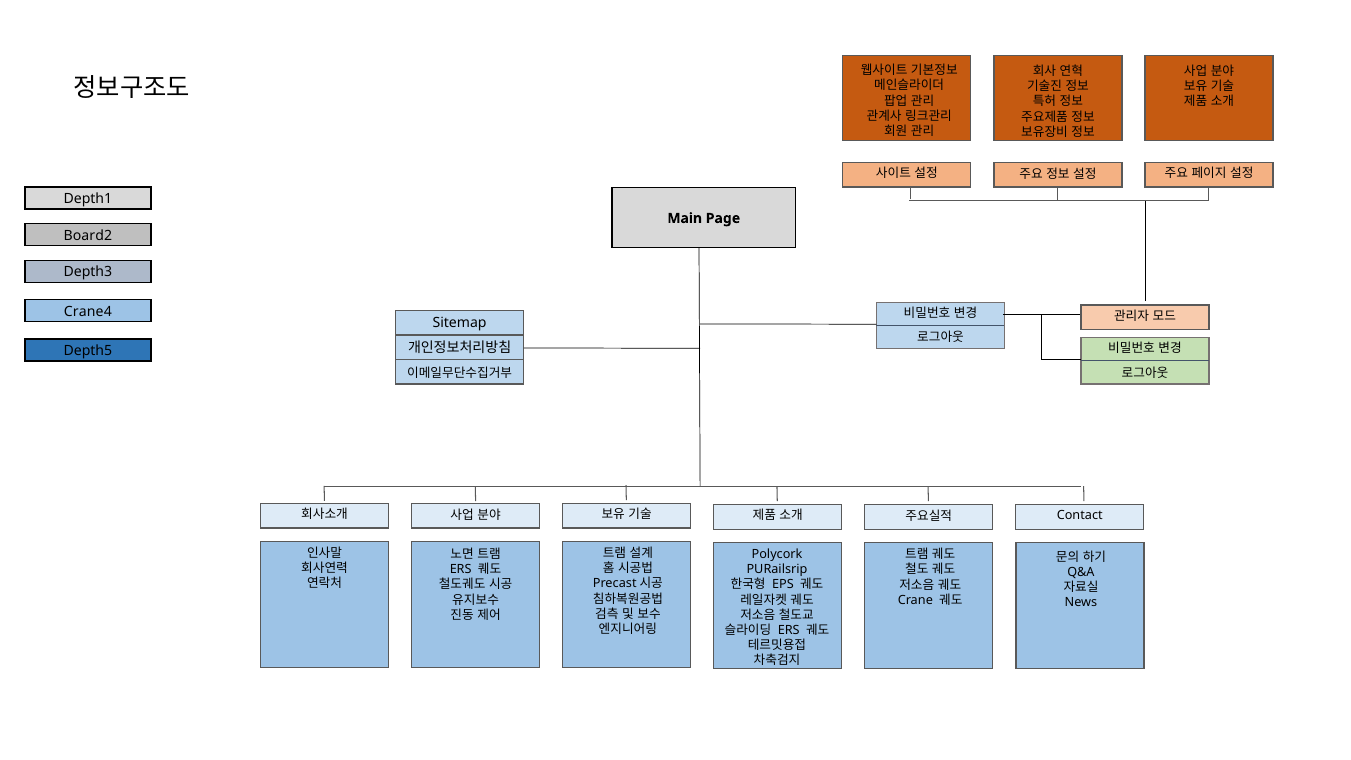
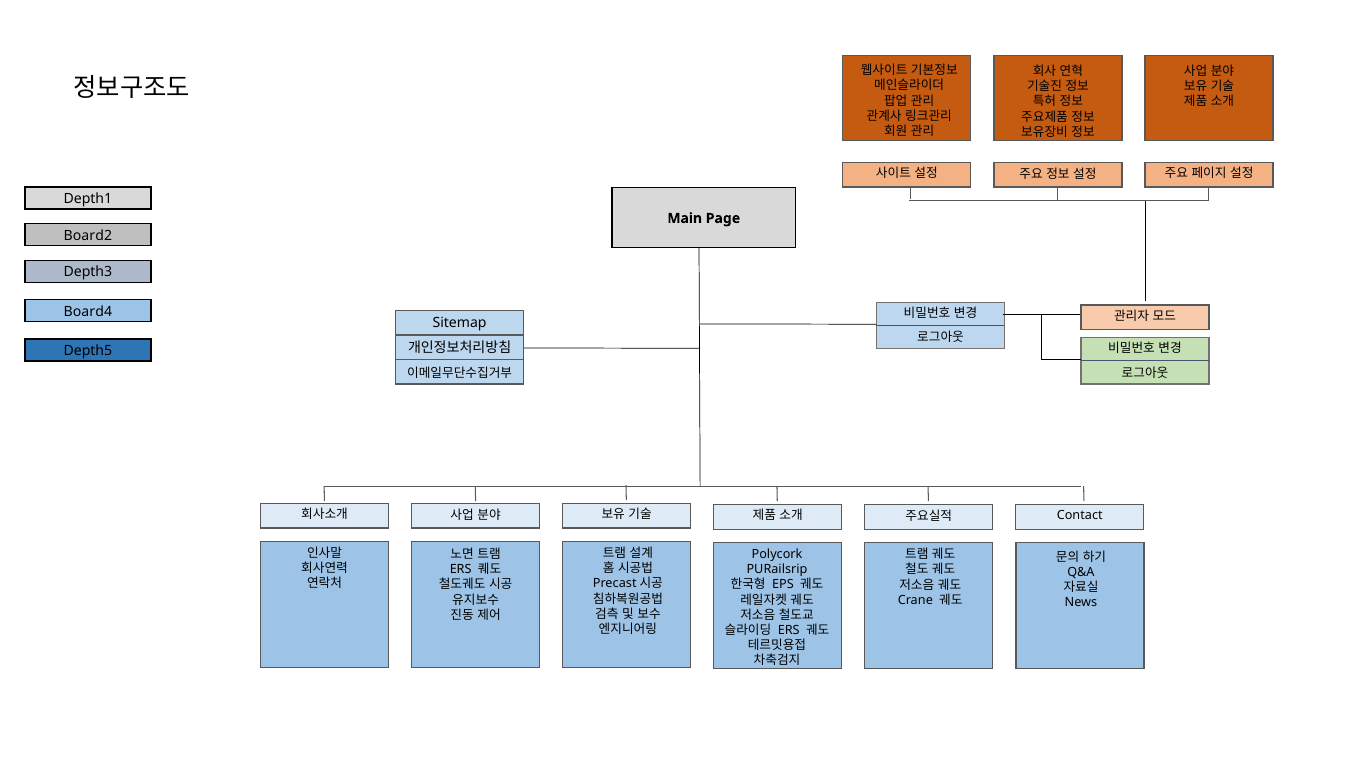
Crane4: Crane4 -> Board4
